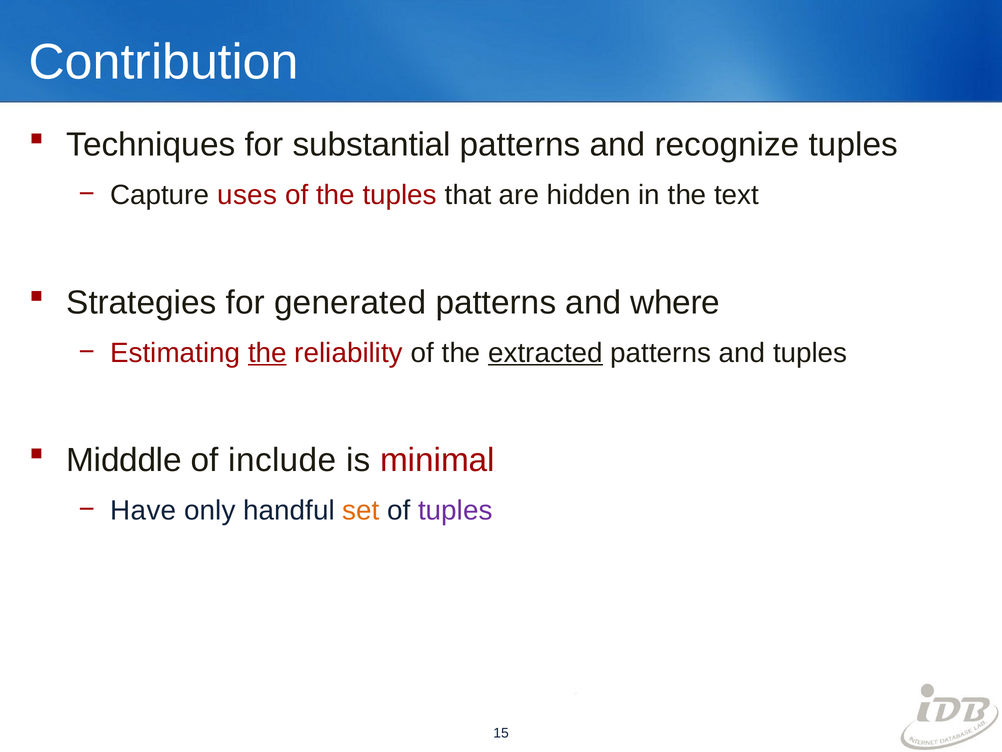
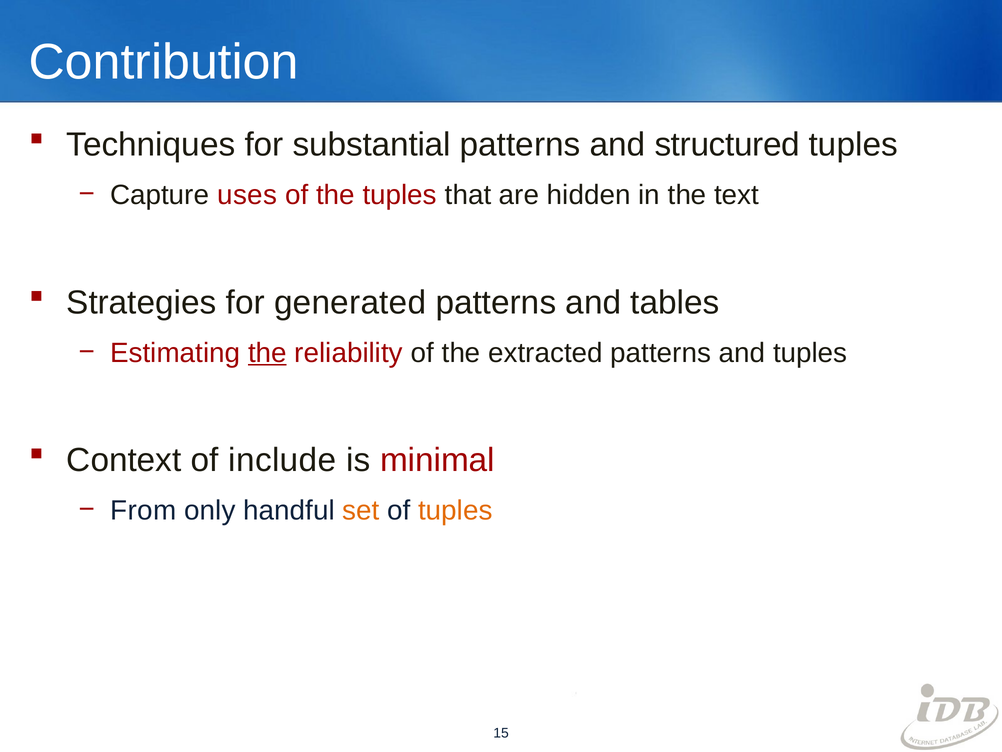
recognize: recognize -> structured
where: where -> tables
extracted underline: present -> none
Midddle: Midddle -> Context
Have: Have -> From
tuples at (455, 510) colour: purple -> orange
